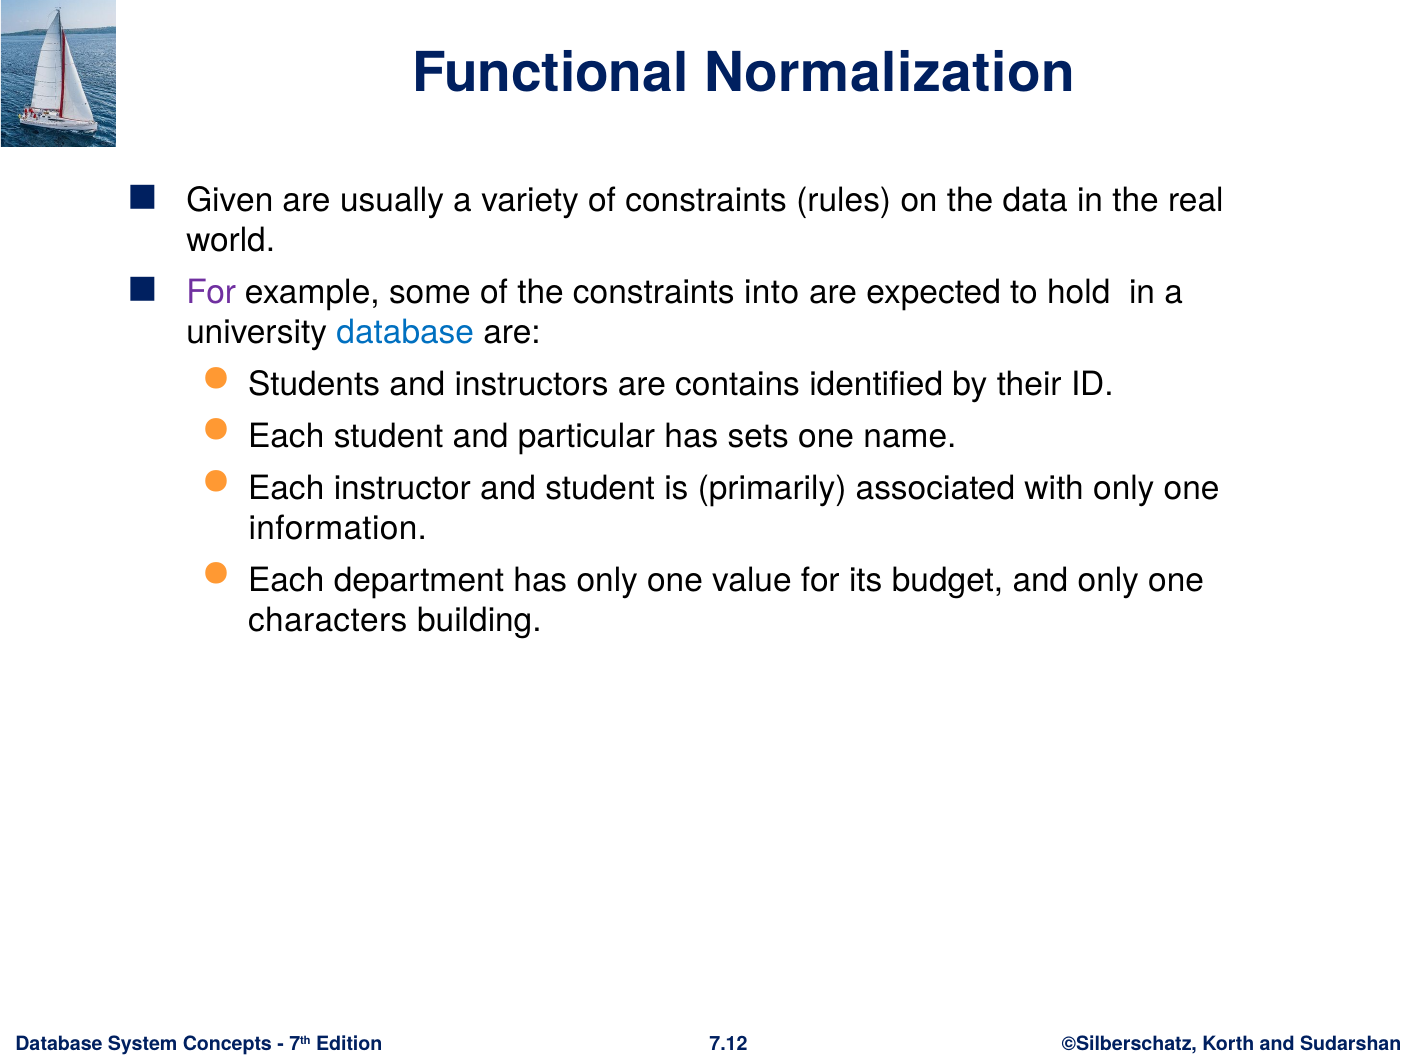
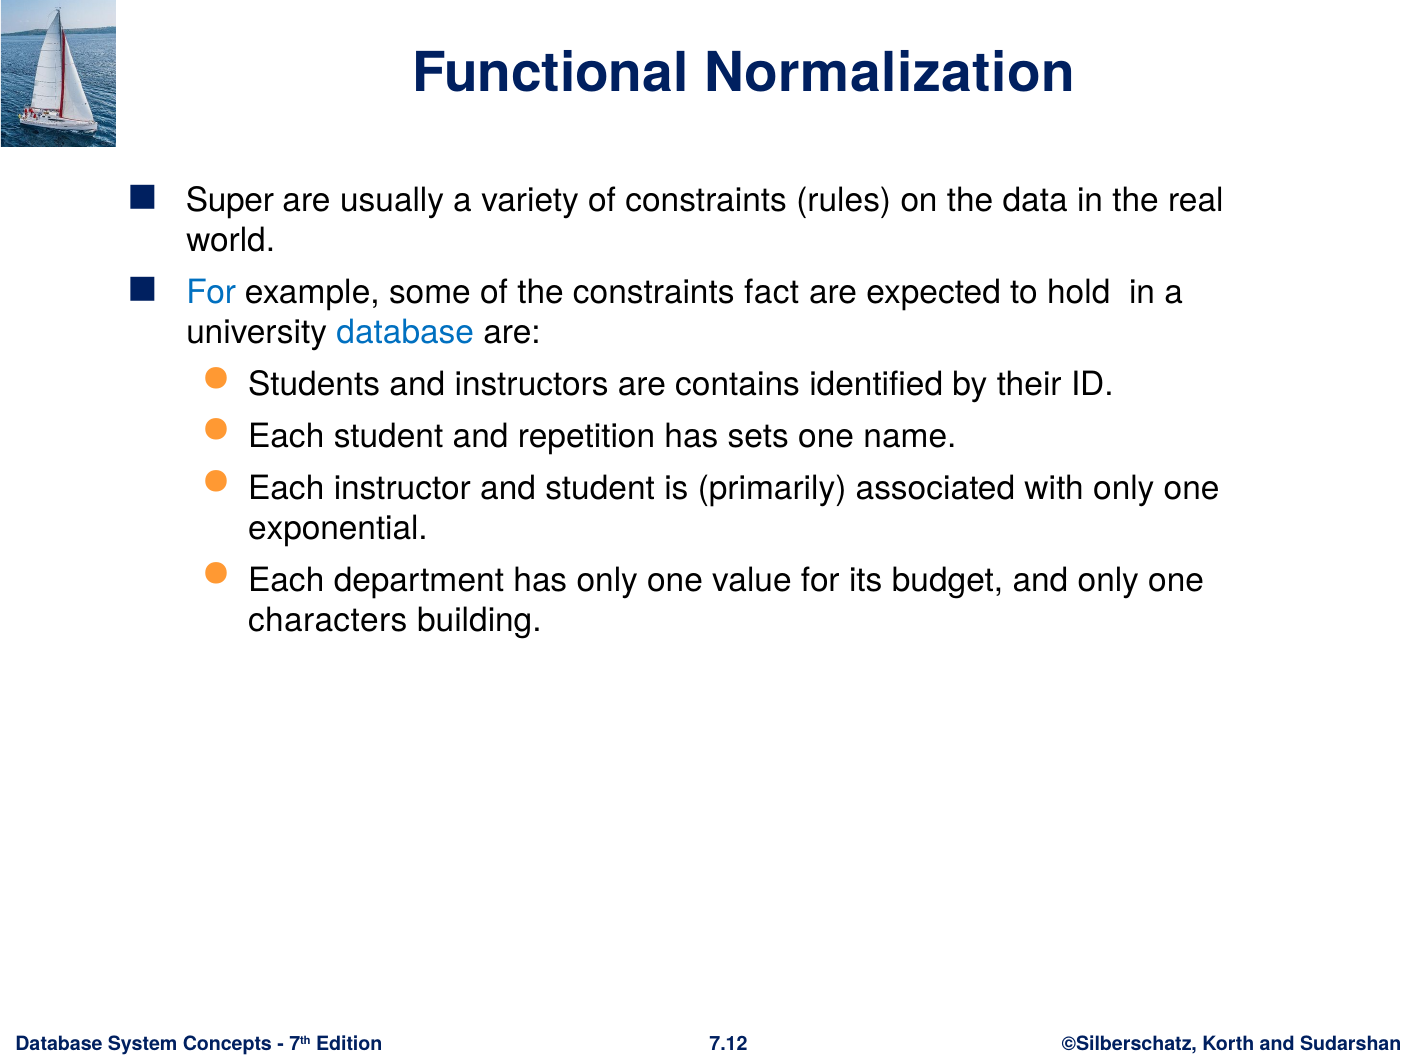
Given: Given -> Super
For at (211, 293) colour: purple -> blue
into: into -> fact
particular: particular -> repetition
information: information -> exponential
